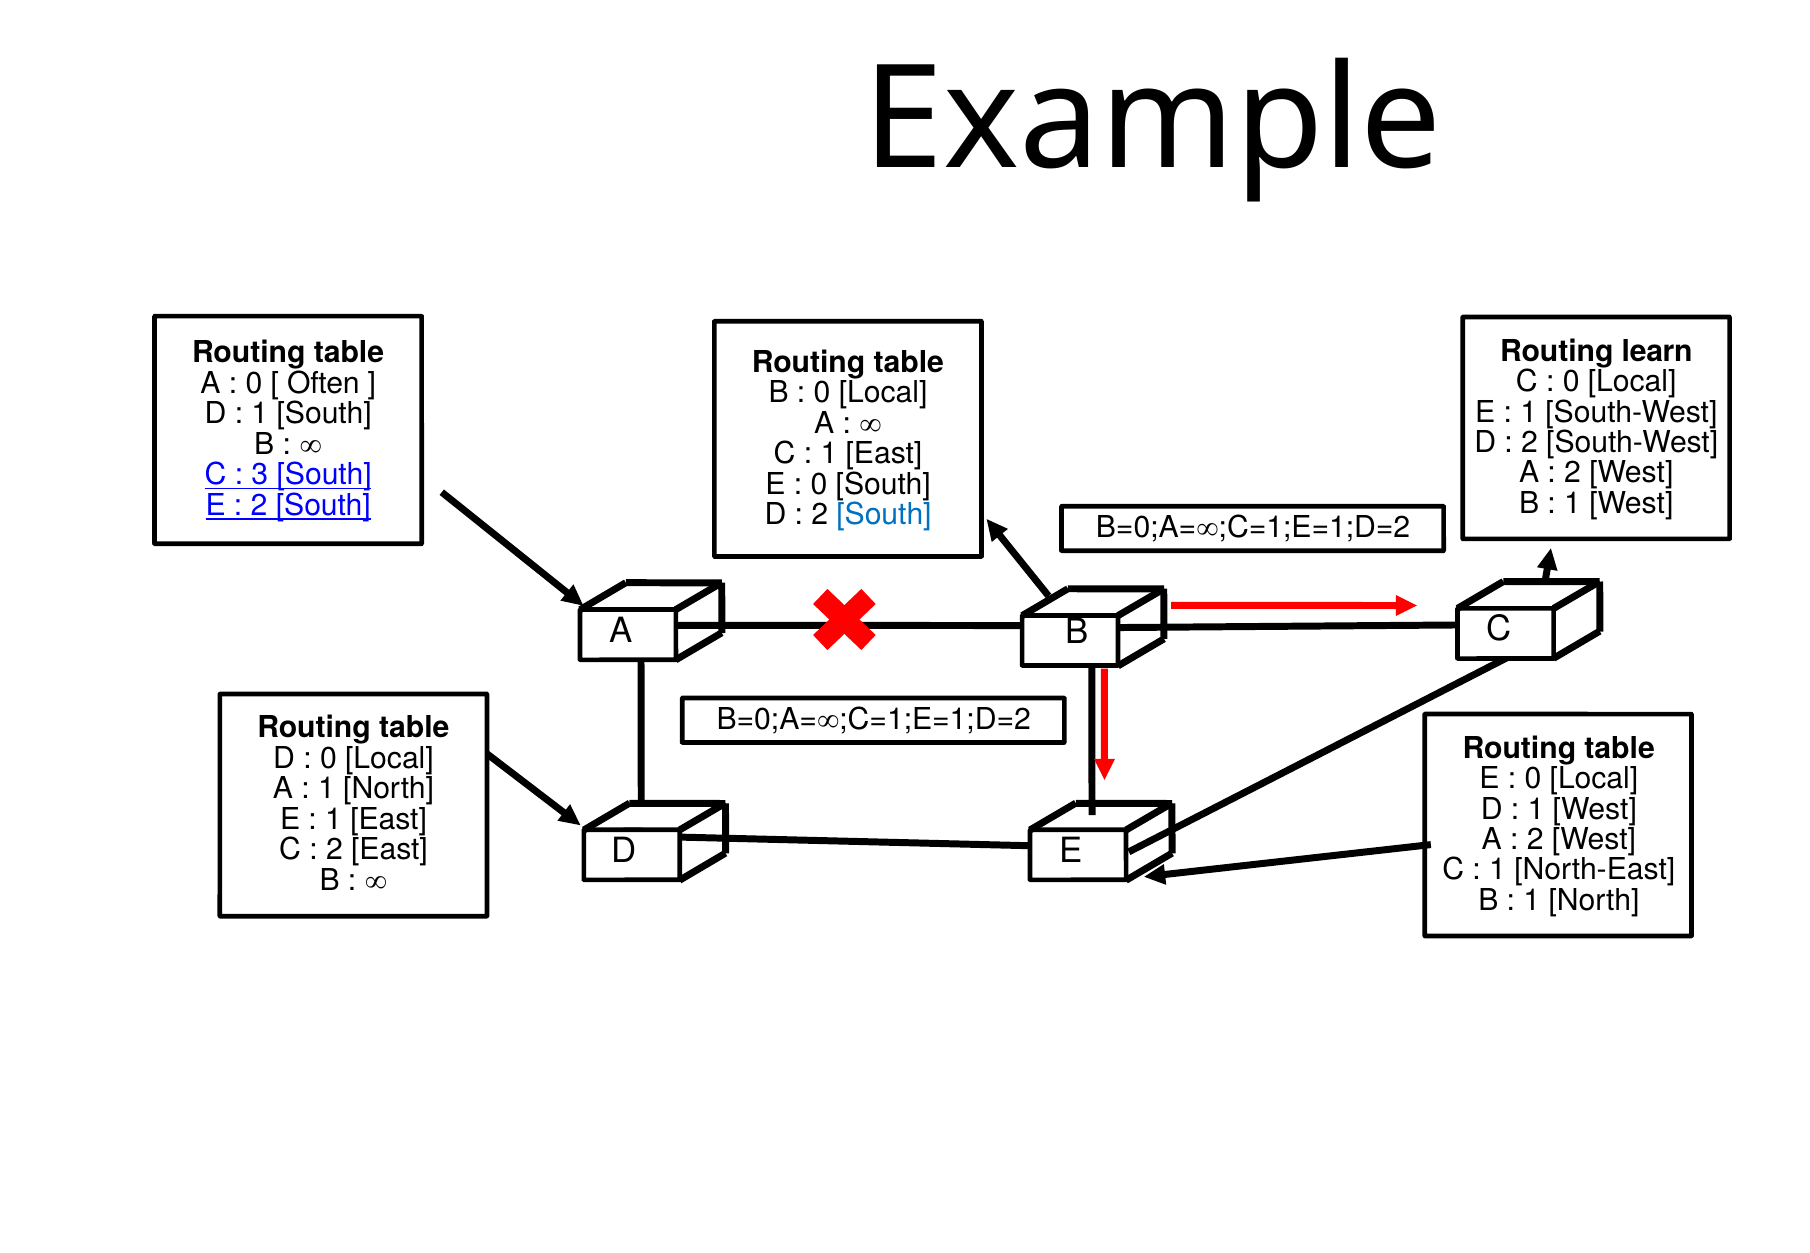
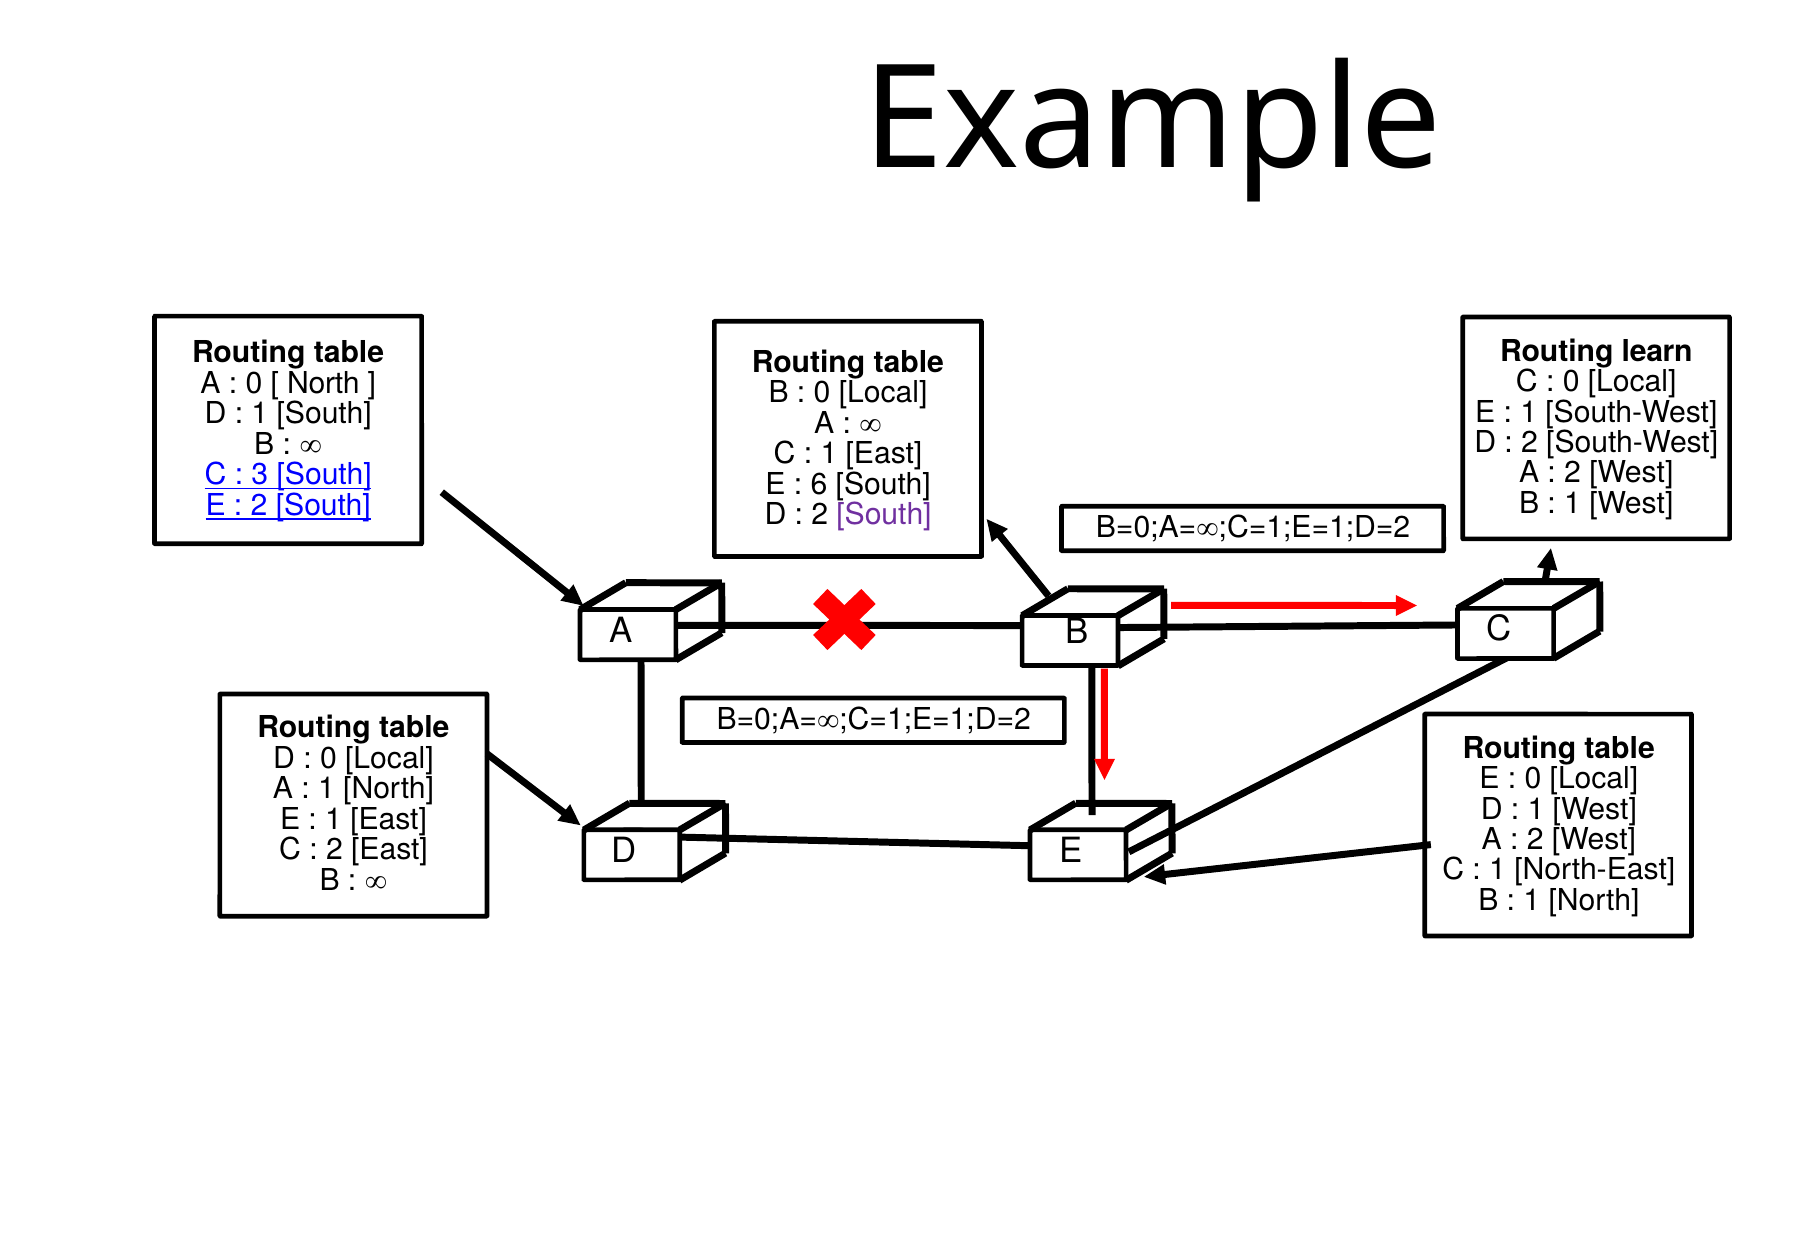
Often at (323, 383): Often -> North
0 at (819, 484): 0 -> 6
South at (884, 515) colour: blue -> purple
